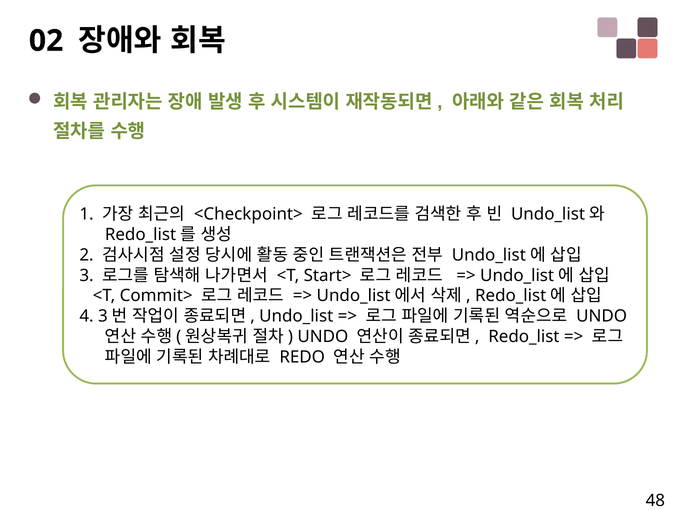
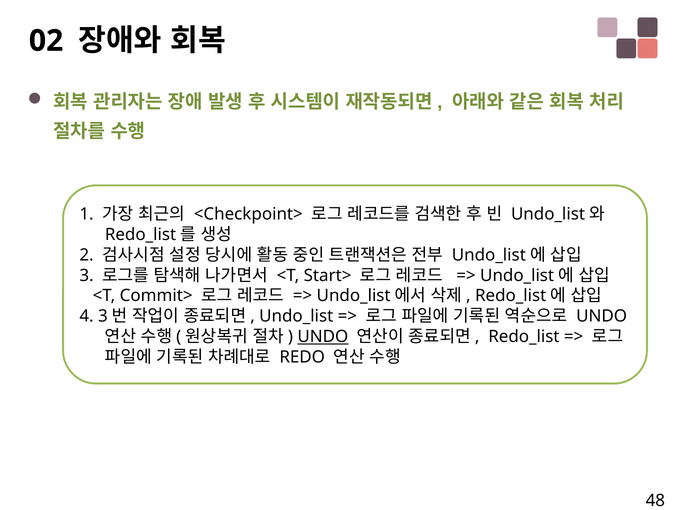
UNDO at (323, 336) underline: none -> present
